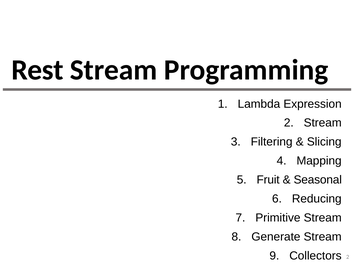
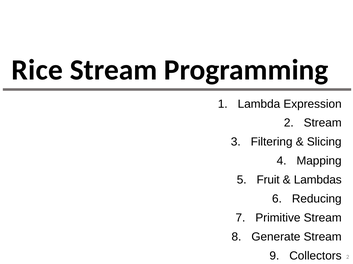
Rest: Rest -> Rice
Seasonal: Seasonal -> Lambdas
